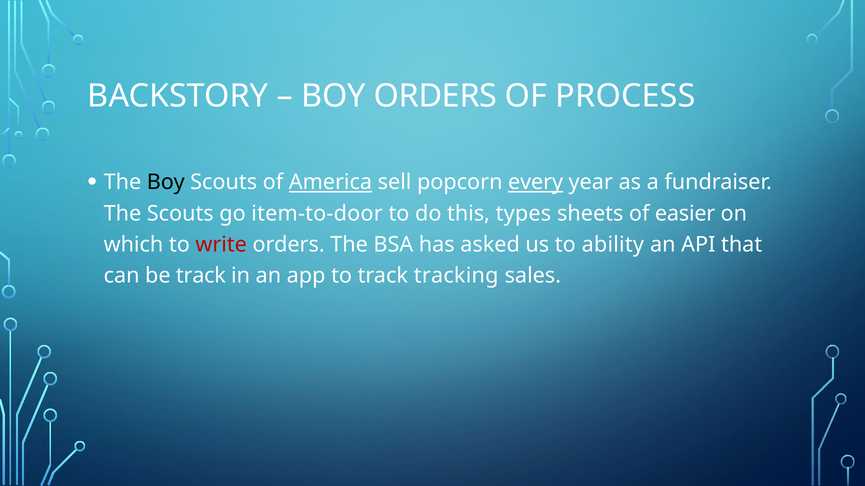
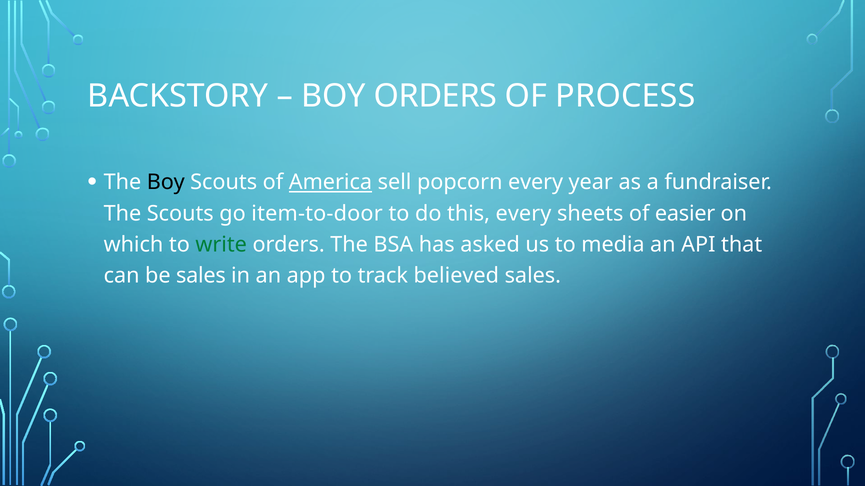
every at (536, 183) underline: present -> none
this types: types -> every
write colour: red -> green
ability: ability -> media
be track: track -> sales
tracking: tracking -> believed
